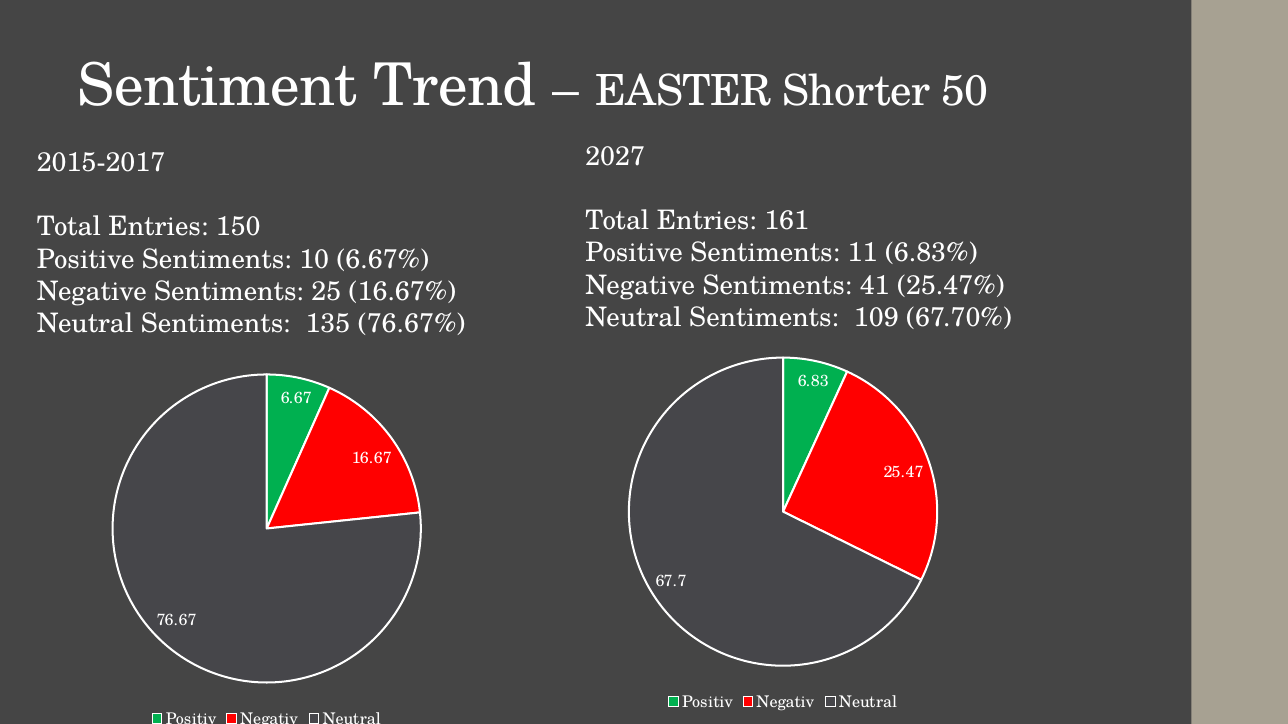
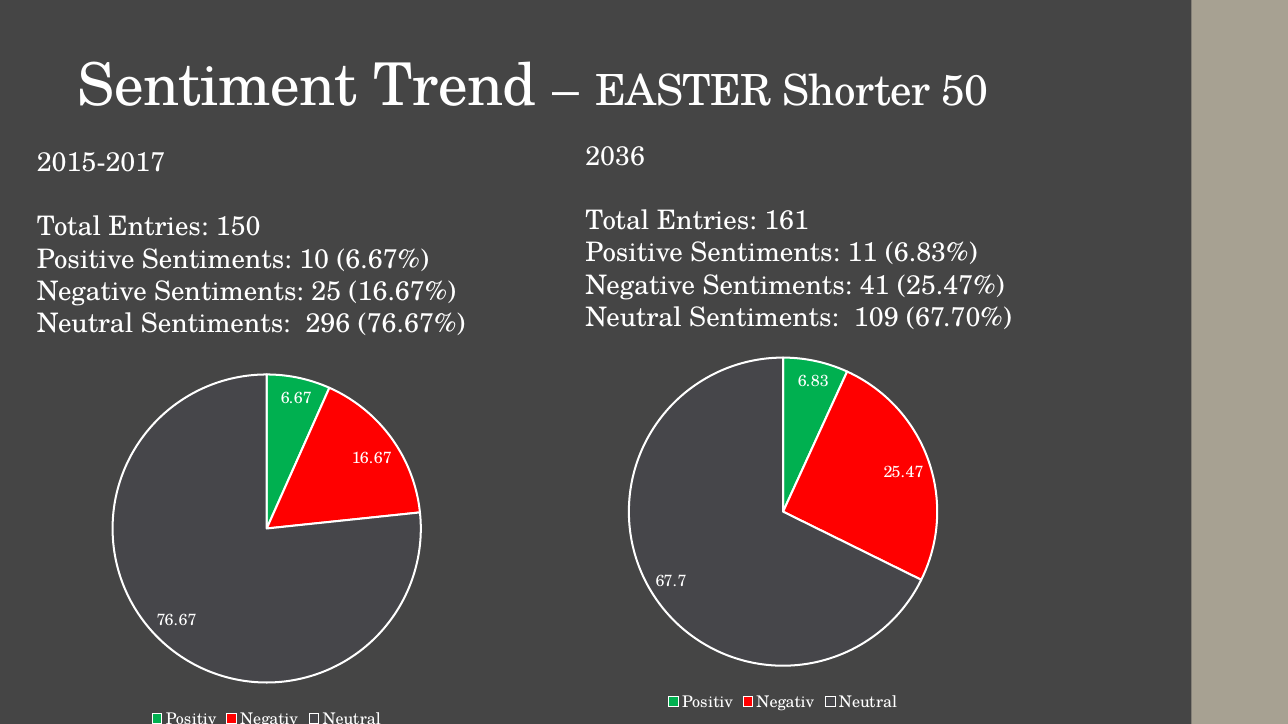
2027: 2027 -> 2036
135: 135 -> 296
